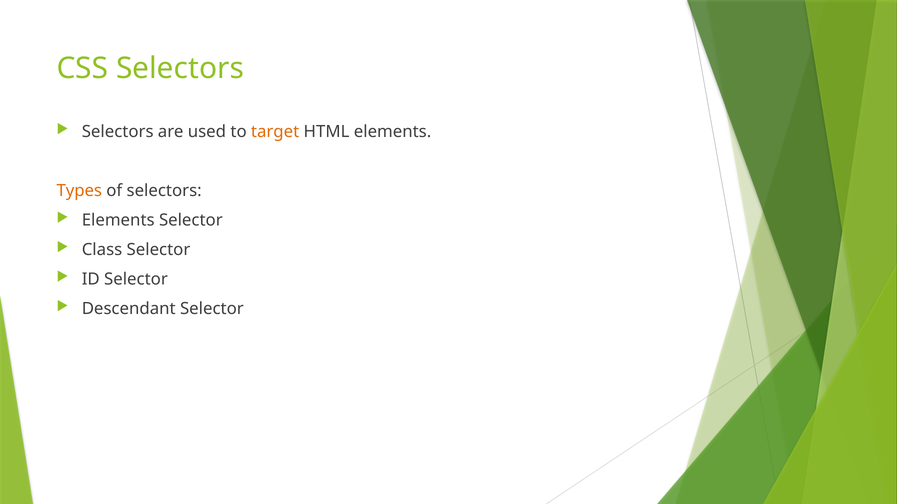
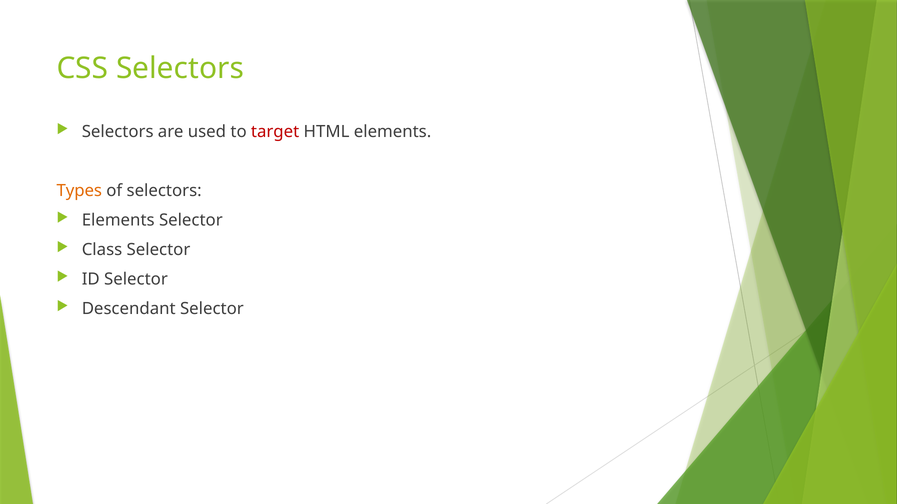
target colour: orange -> red
